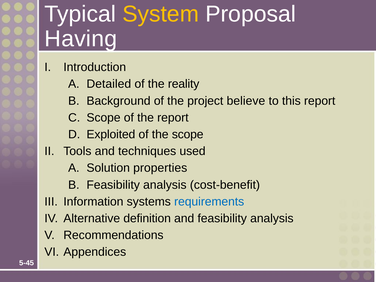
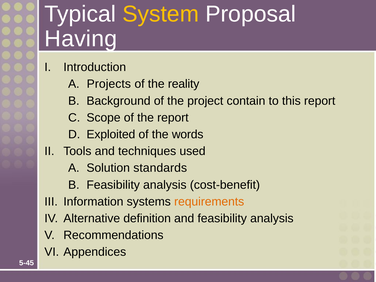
Detailed: Detailed -> Projects
believe: believe -> contain
the scope: scope -> words
properties: properties -> standards
requirements colour: blue -> orange
